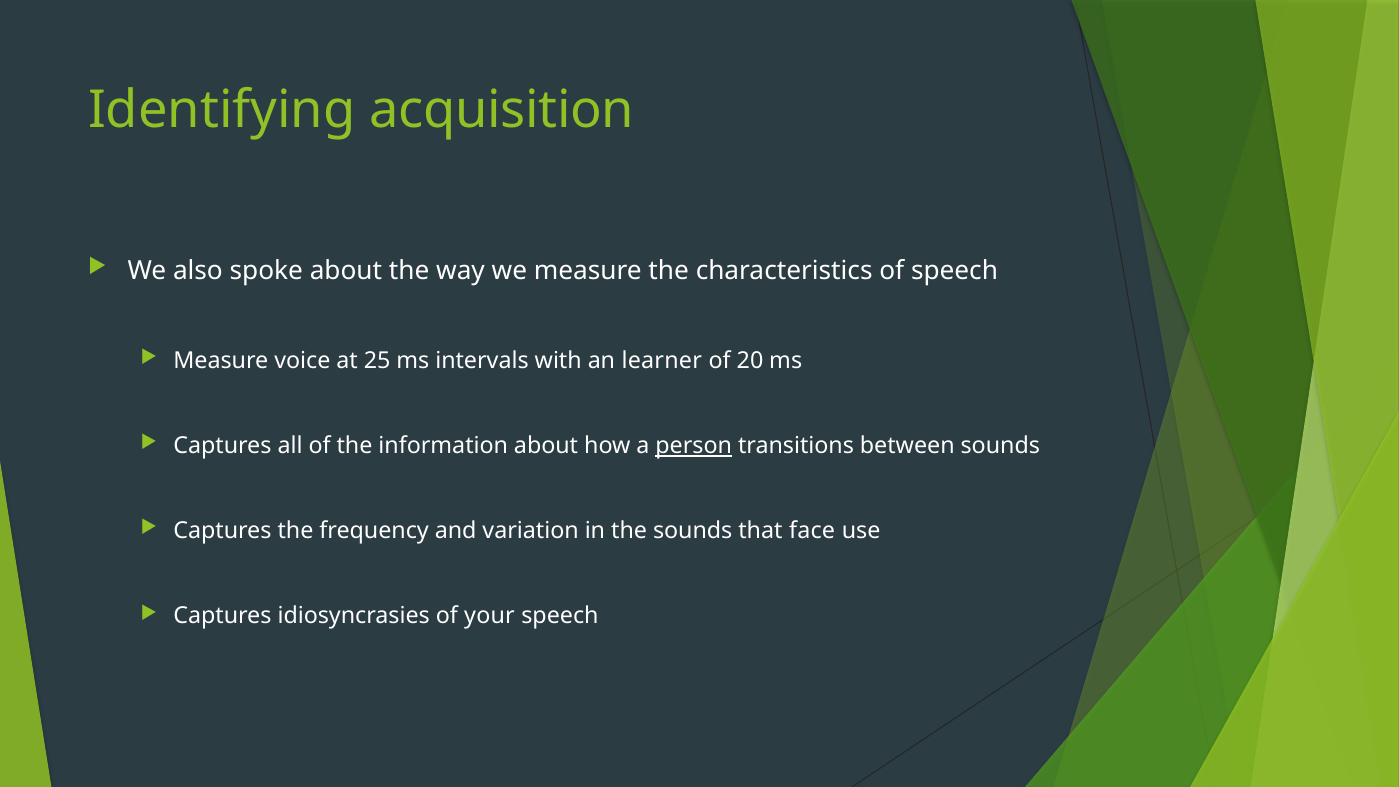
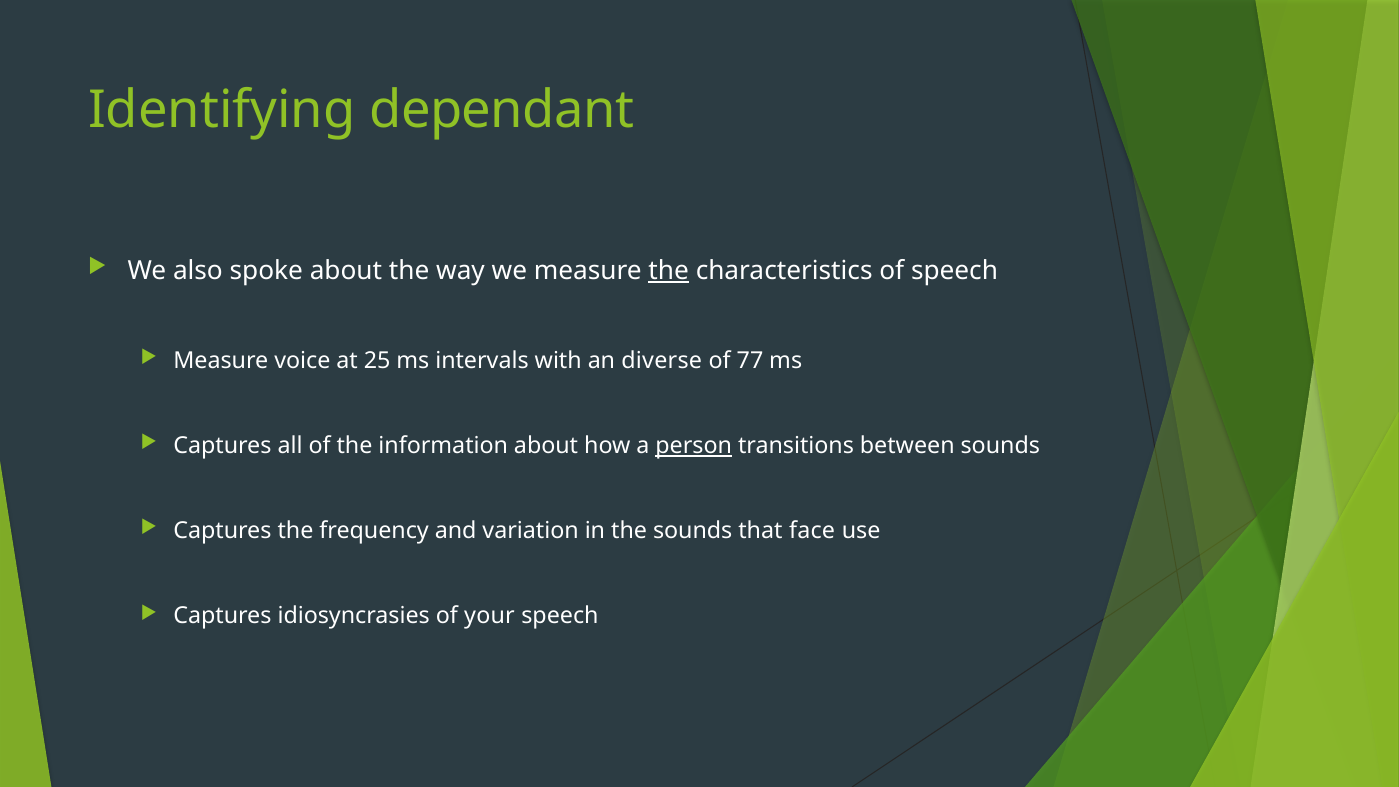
acquisition: acquisition -> dependant
the at (669, 271) underline: none -> present
learner: learner -> diverse
20: 20 -> 77
